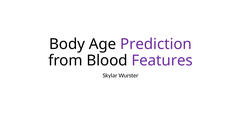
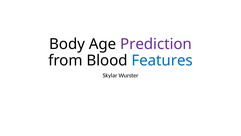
Features colour: purple -> blue
